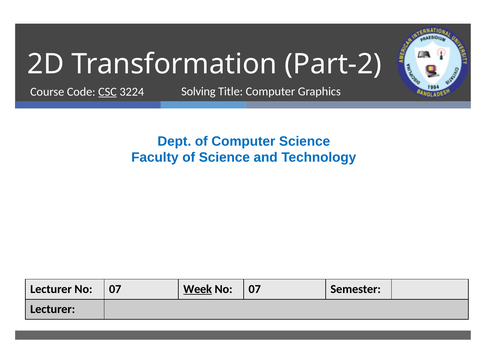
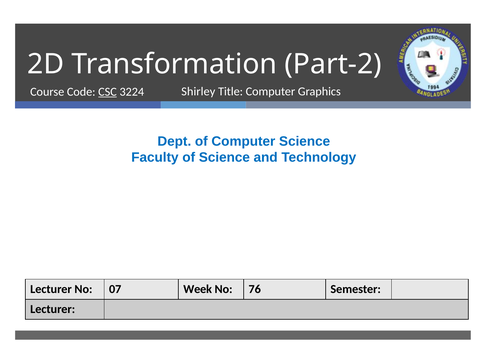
Solving: Solving -> Shirley
Week underline: present -> none
07 at (255, 290): 07 -> 76
